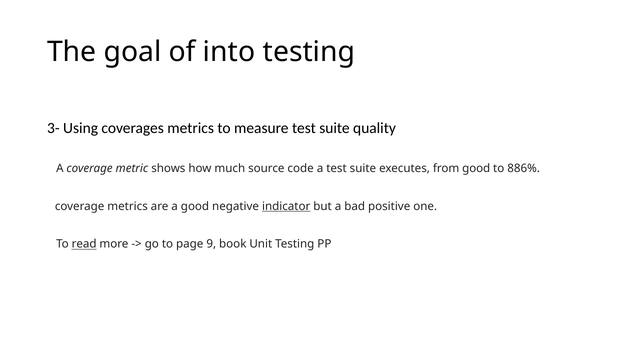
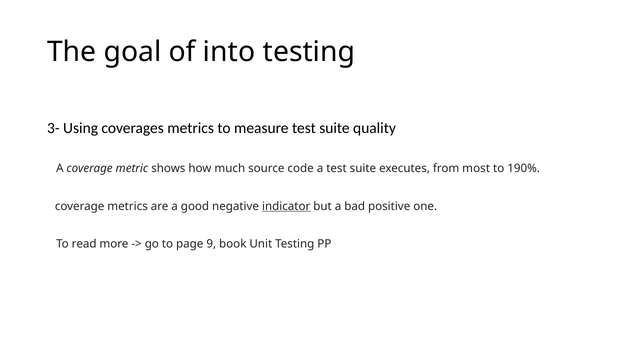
from good: good -> most
886%: 886% -> 190%
read underline: present -> none
